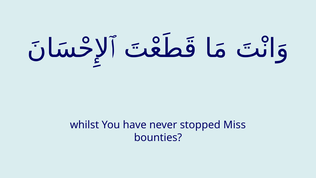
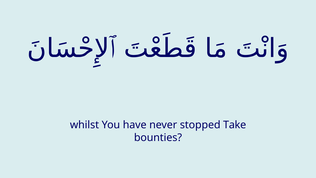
Miss: Miss -> Take
